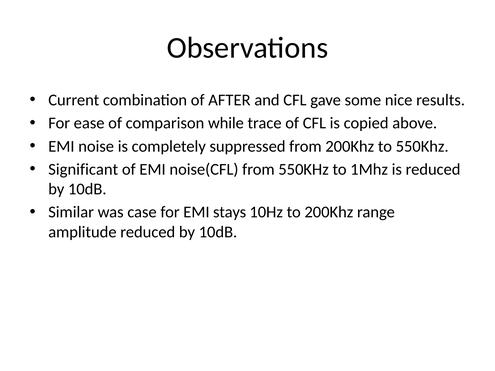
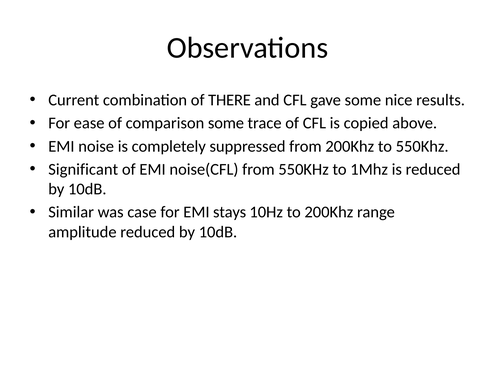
AFTER: AFTER -> THERE
comparison while: while -> some
